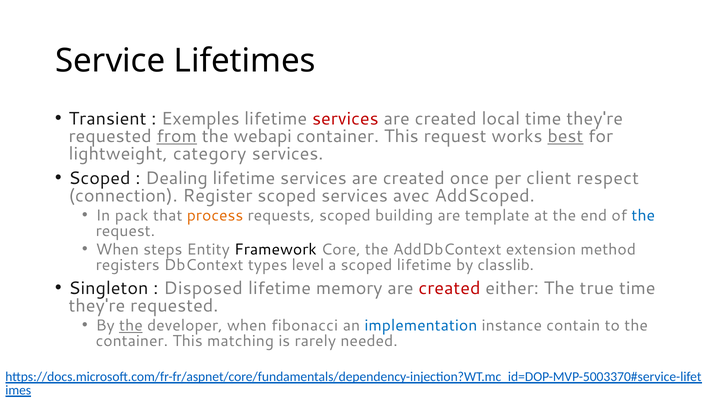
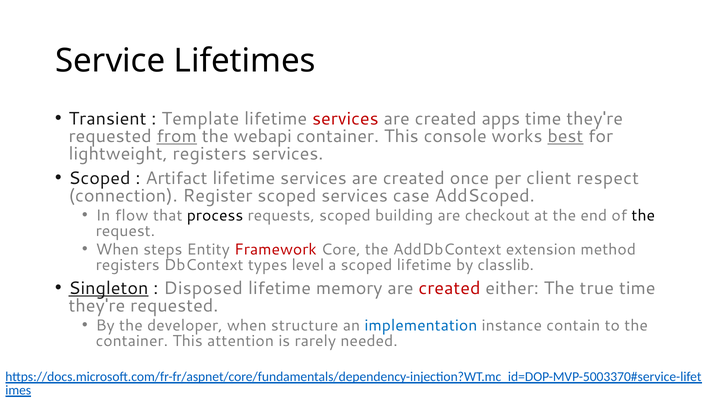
Exemples: Exemples -> Template
local: local -> apps
This request: request -> console
lightweight category: category -> registers
Dealing: Dealing -> Artifact
avec: avec -> case
pack: pack -> flow
process colour: orange -> black
template: template -> checkout
the at (643, 216) colour: blue -> black
Framework colour: black -> red
Singleton underline: none -> present
the at (131, 326) underline: present -> none
fibonacci: fibonacci -> structure
matching: matching -> attention
